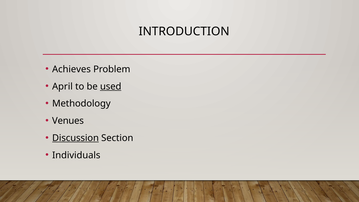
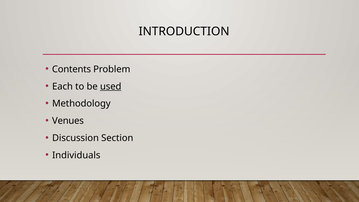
Achieves: Achieves -> Contents
April: April -> Each
Discussion underline: present -> none
